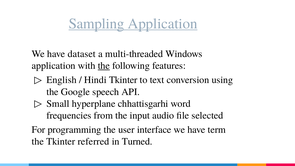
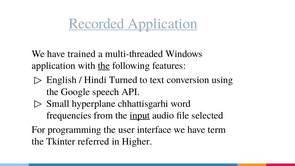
Sampling: Sampling -> Recorded
dataset: dataset -> trained
Hindi Tkinter: Tkinter -> Turned
input underline: none -> present
Turned: Turned -> Higher
